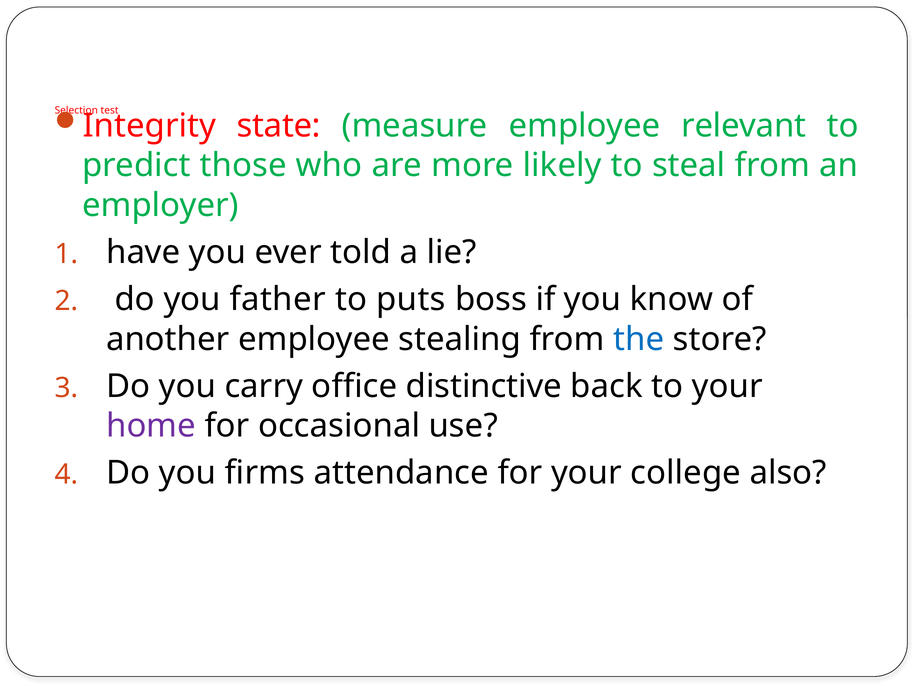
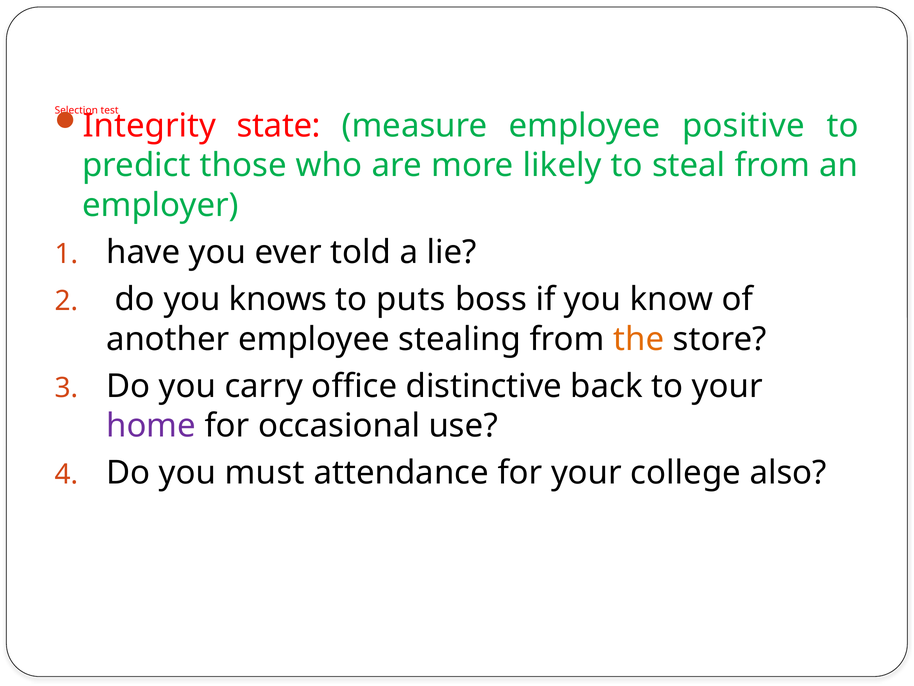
relevant: relevant -> positive
father: father -> knows
the colour: blue -> orange
firms: firms -> must
